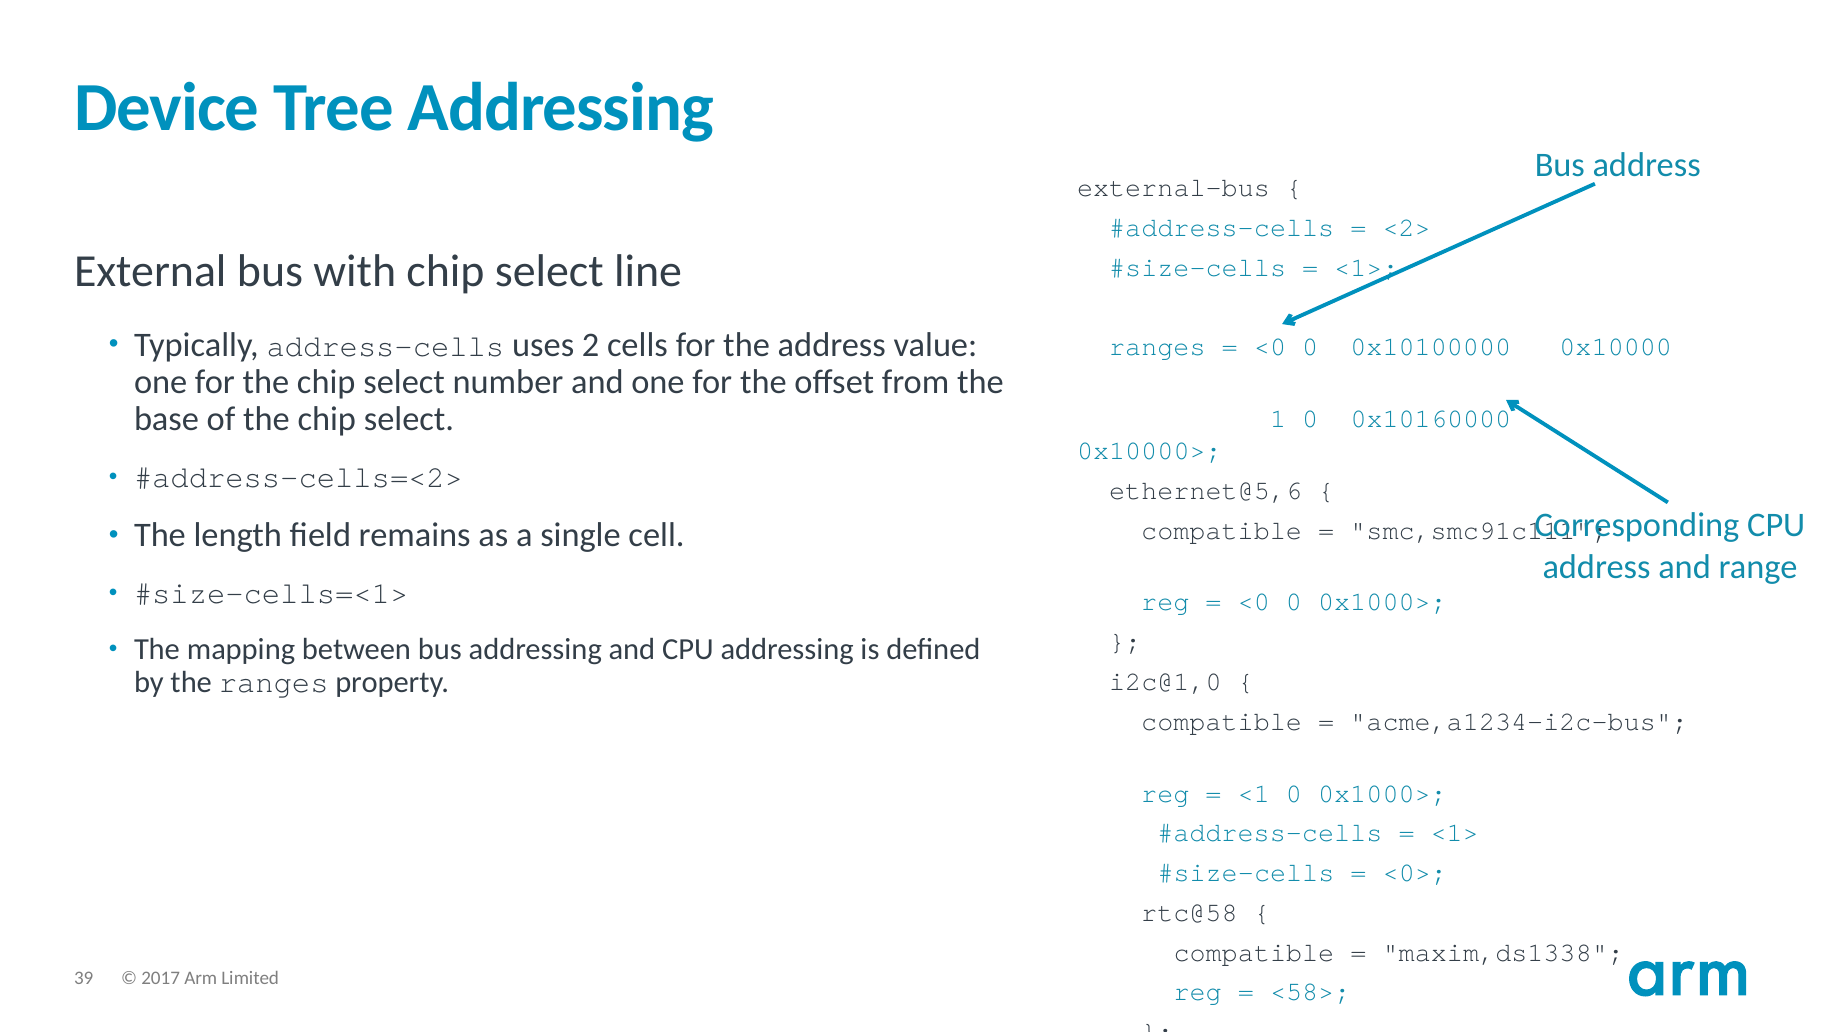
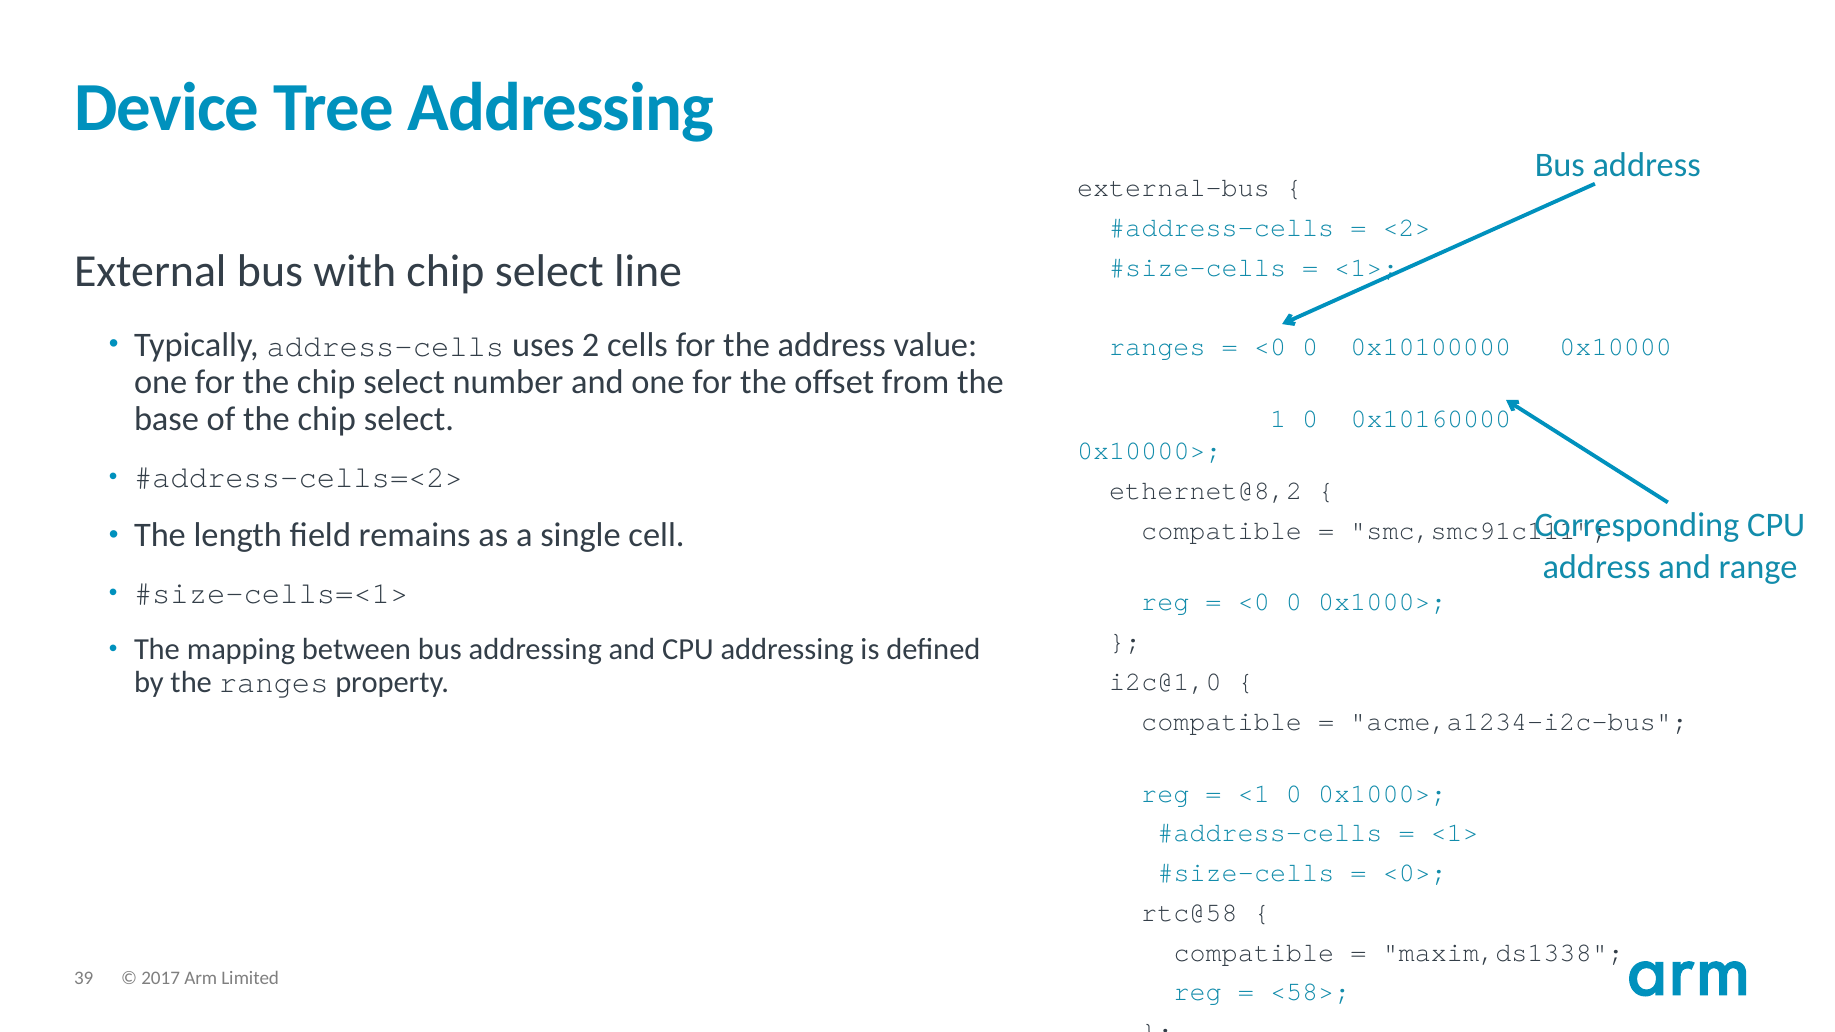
ethernet@5,6: ethernet@5,6 -> ethernet@8,2
